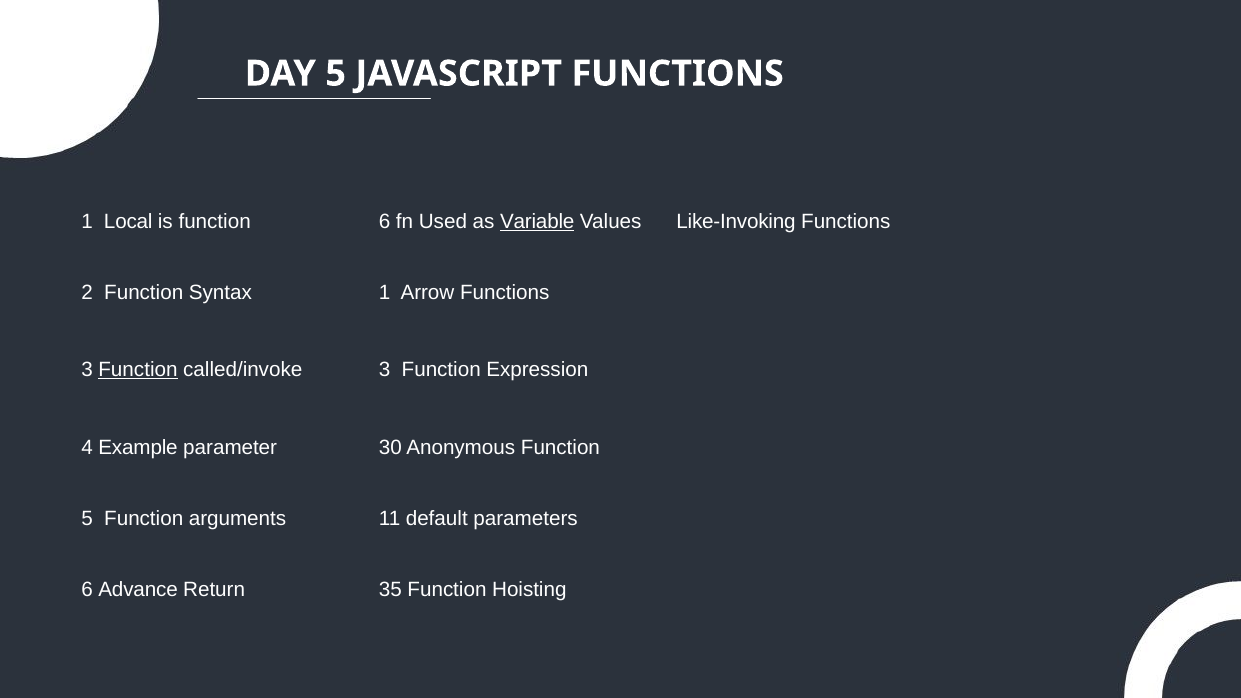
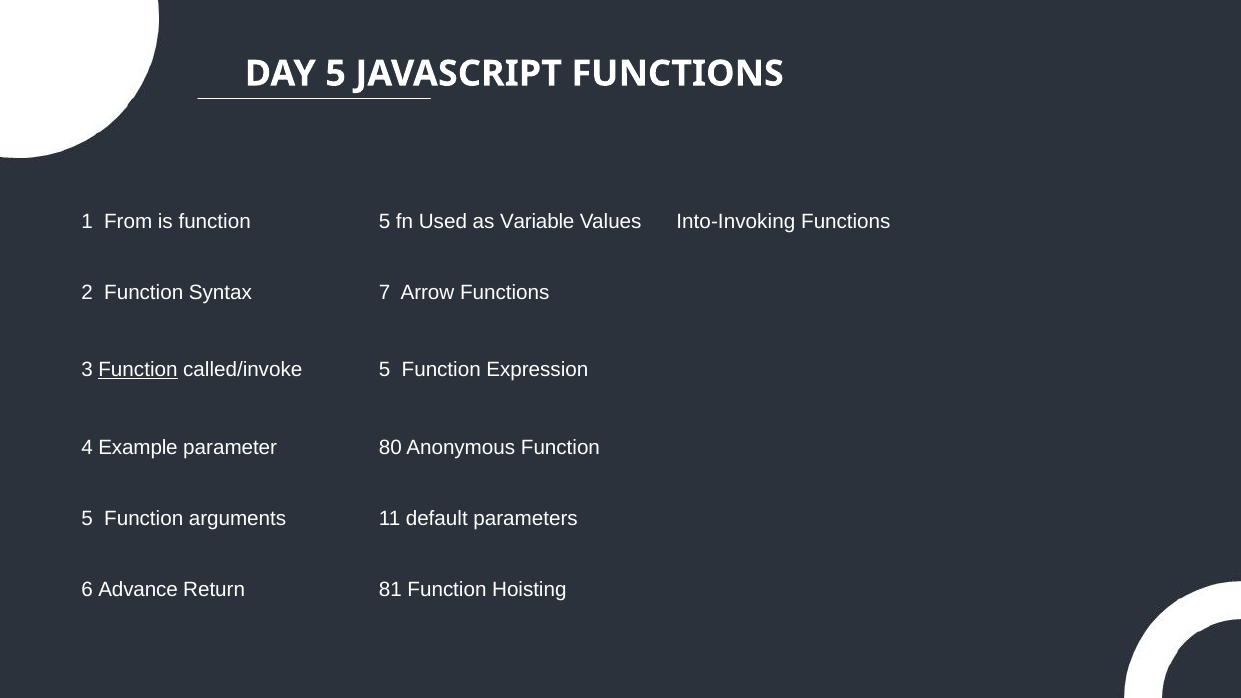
Local: Local -> From
is function 6: 6 -> 5
Variable underline: present -> none
Like-Invoking: Like-Invoking -> Into-Invoking
Syntax 1: 1 -> 7
called/invoke 3: 3 -> 5
30: 30 -> 80
35: 35 -> 81
